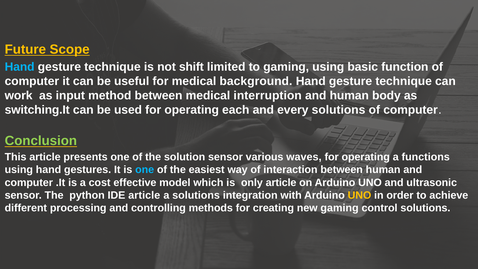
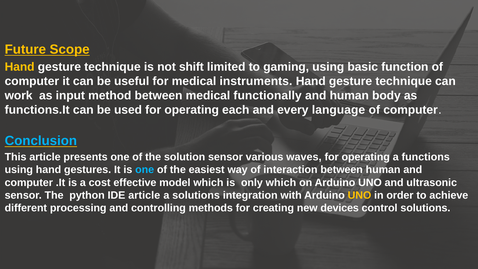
Hand at (20, 67) colour: light blue -> yellow
background: background -> instruments
interruption: interruption -> functionally
switching.It: switching.It -> functions.It
every solutions: solutions -> language
Conclusion colour: light green -> light blue
only article: article -> which
new gaming: gaming -> devices
